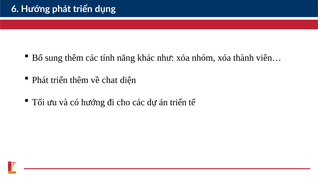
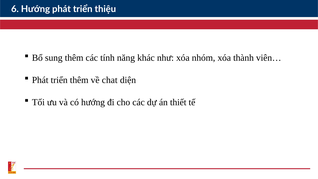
dụng: dụng -> thiệu
án triển: triển -> thiết
